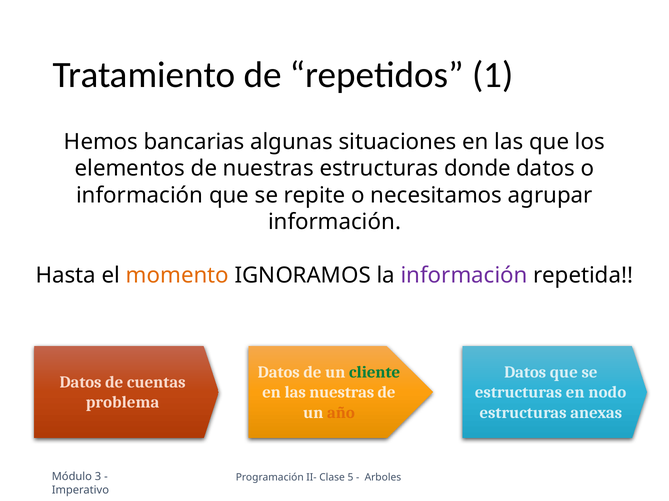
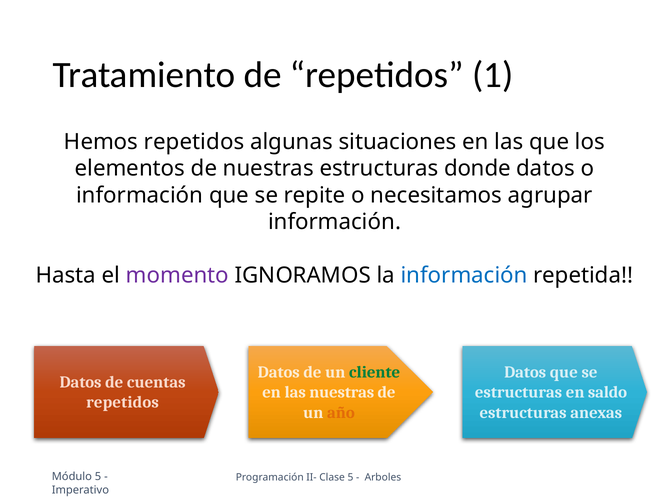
Hemos bancarias: bancarias -> repetidos
momento colour: orange -> purple
información at (464, 276) colour: purple -> blue
nodo: nodo -> saldo
problema at (123, 403): problema -> repetidos
3 at (98, 477): 3 -> 5
